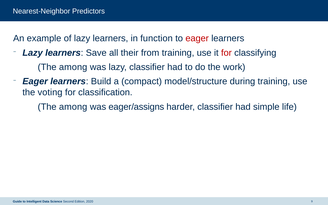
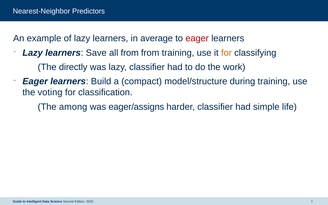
function: function -> average
all their: their -> from
for at (226, 53) colour: red -> orange
among at (73, 67): among -> directly
